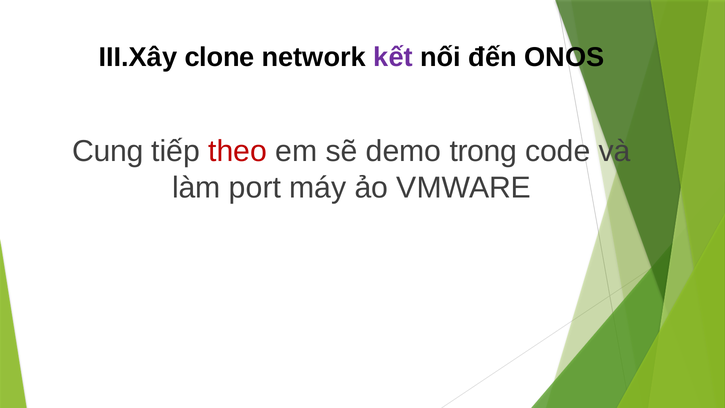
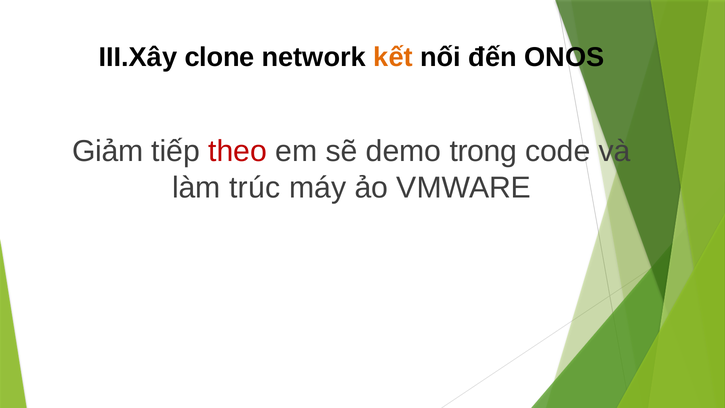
kết colour: purple -> orange
Cung: Cung -> Giảm
port: port -> trúc
